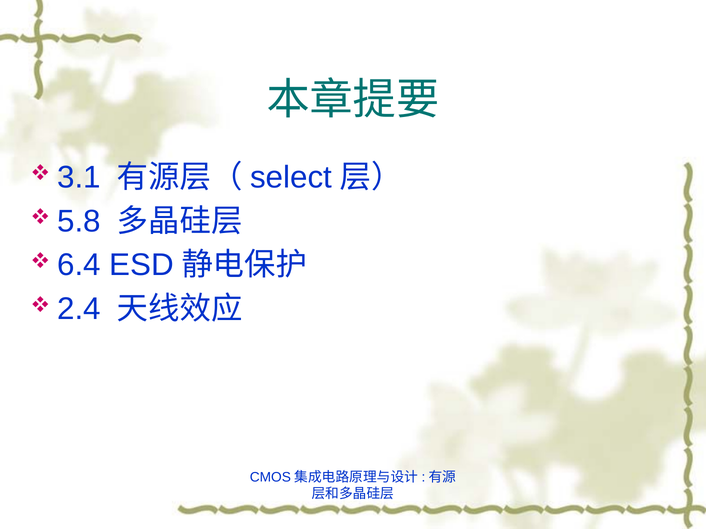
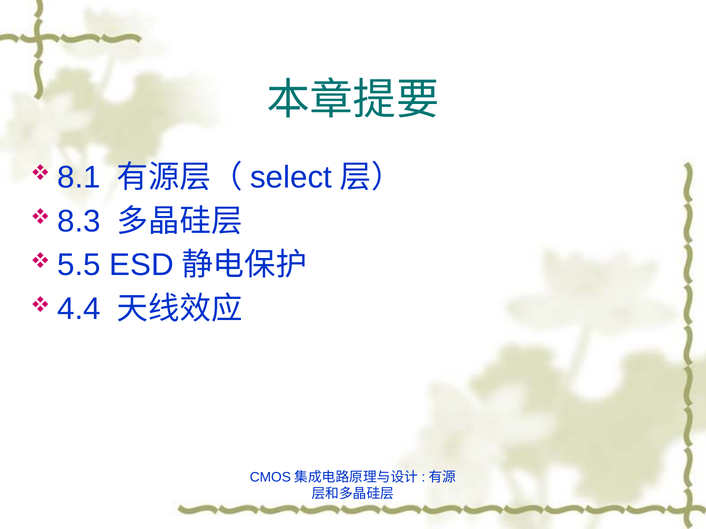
3.1: 3.1 -> 8.1
5.8: 5.8 -> 8.3
6.4: 6.4 -> 5.5
2.4: 2.4 -> 4.4
